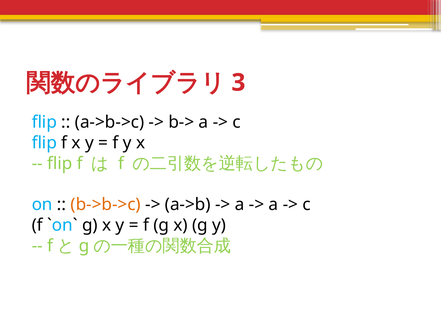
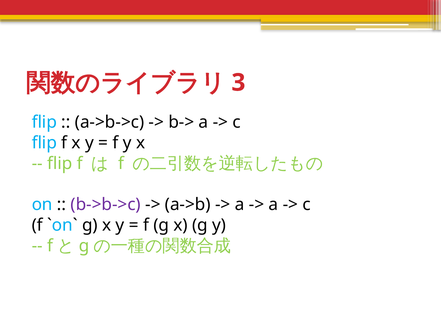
b->b->c colour: orange -> purple
